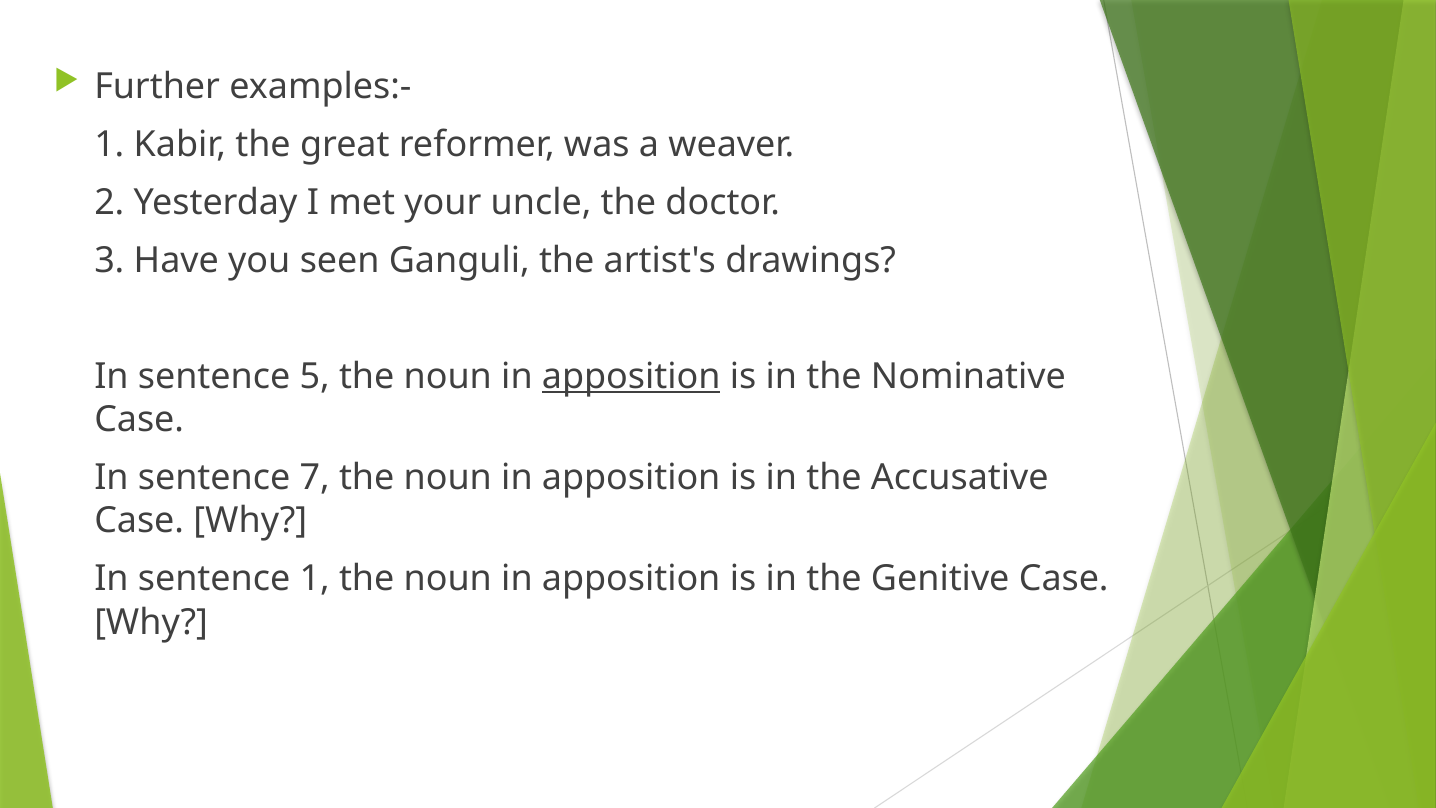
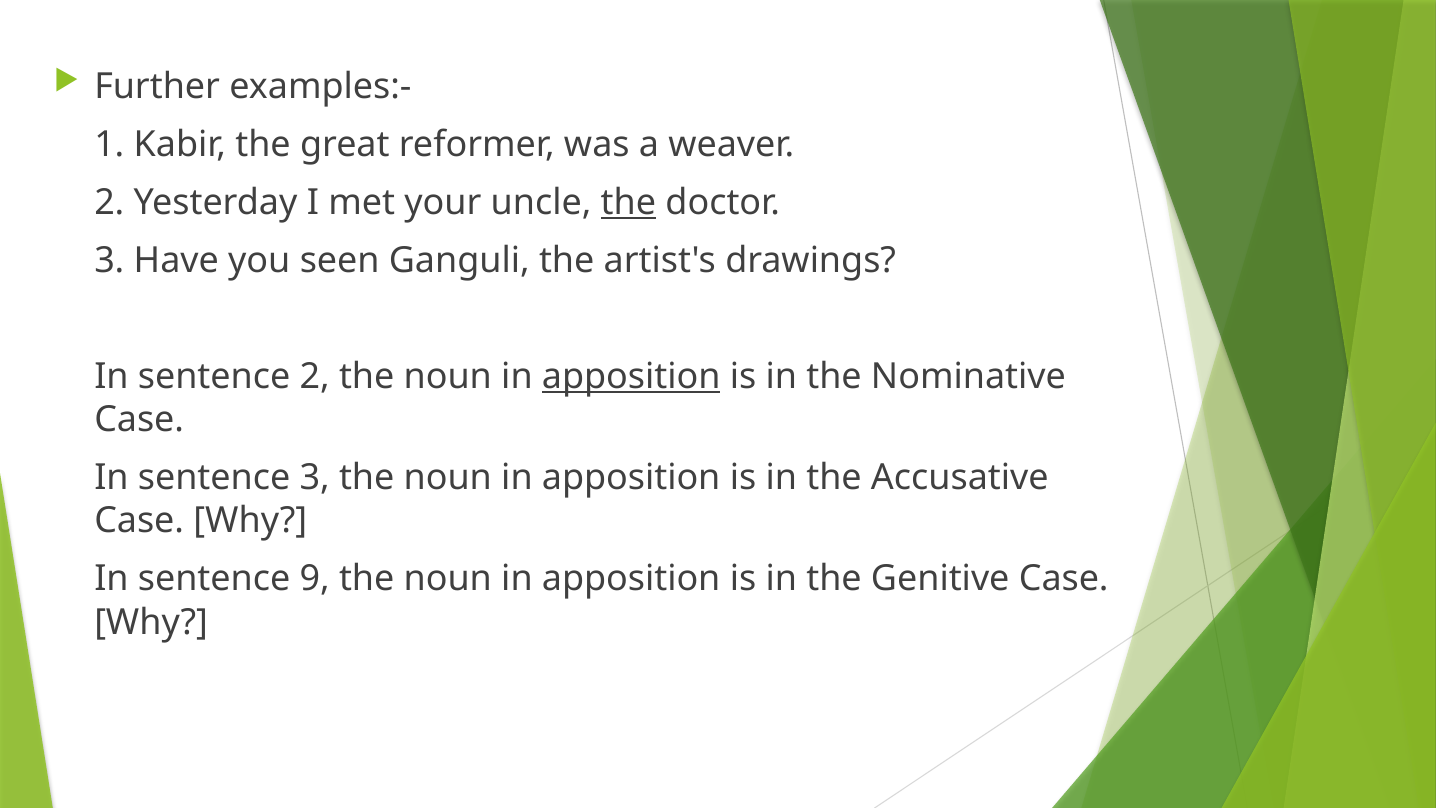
the at (628, 202) underline: none -> present
sentence 5: 5 -> 2
sentence 7: 7 -> 3
sentence 1: 1 -> 9
